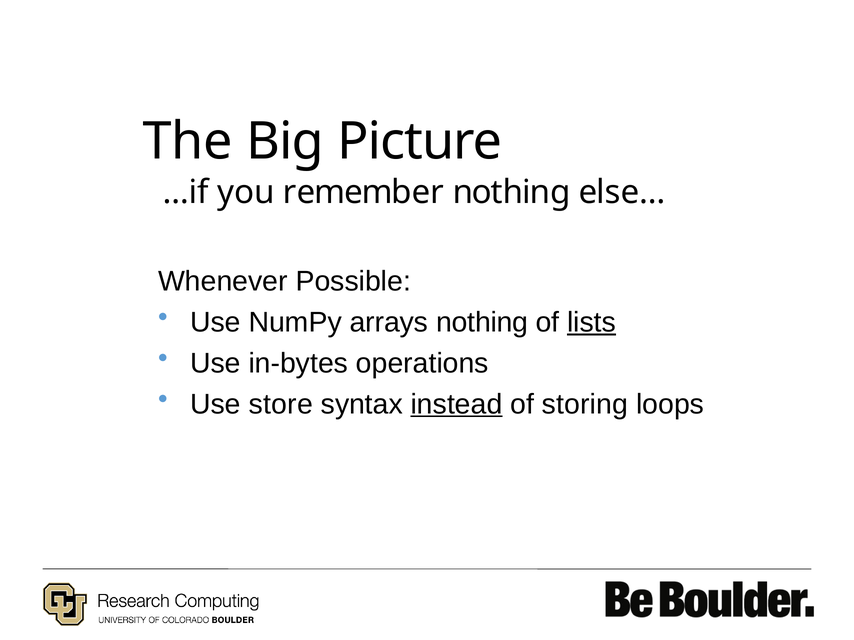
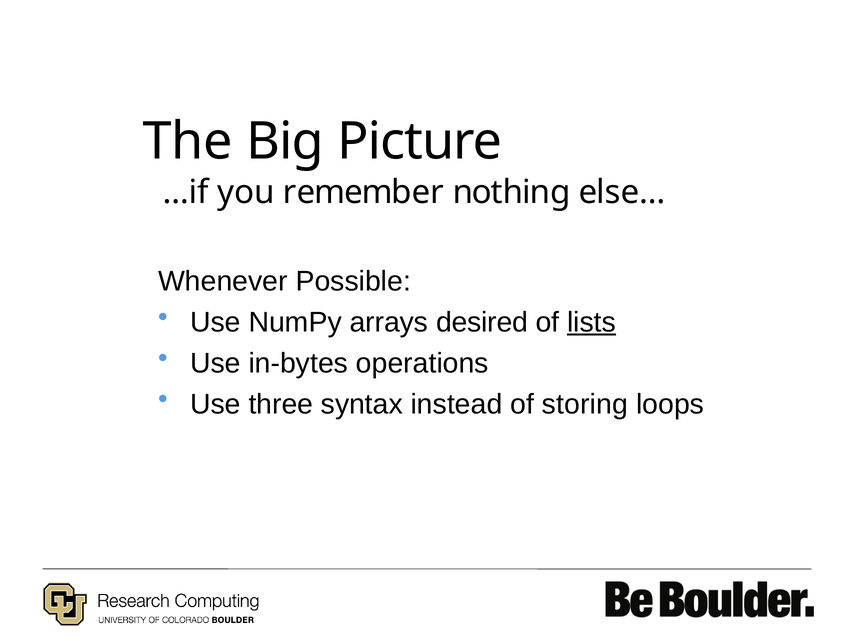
arrays nothing: nothing -> desired
store: store -> three
instead underline: present -> none
